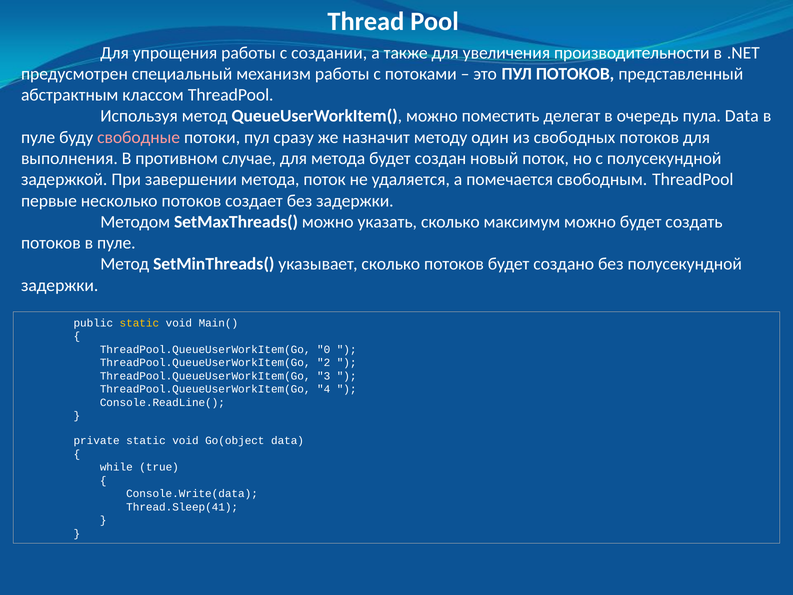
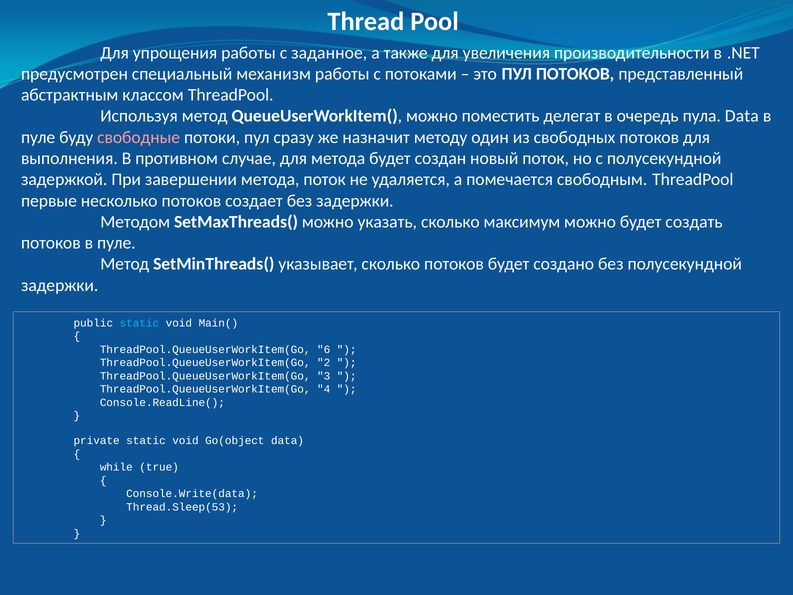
создании: создании -> заданное
static at (139, 323) colour: yellow -> light blue
0: 0 -> 6
Thread.Sleep(41: Thread.Sleep(41 -> Thread.Sleep(53
